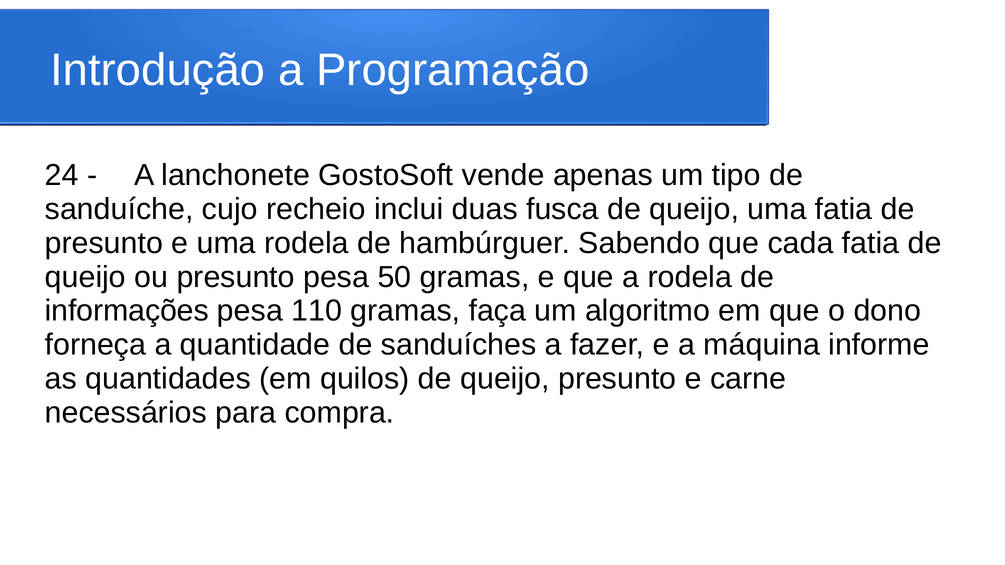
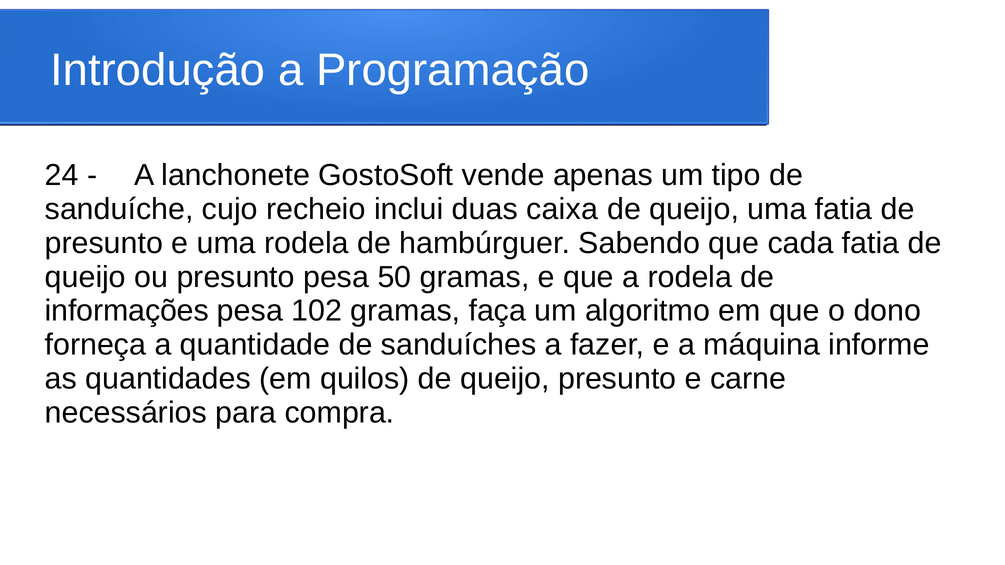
fusca: fusca -> caixa
110: 110 -> 102
